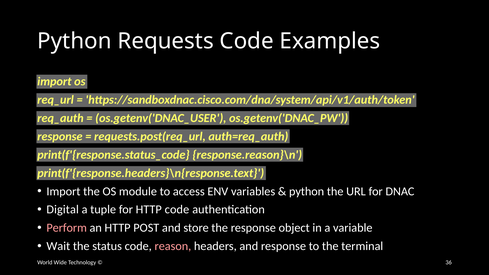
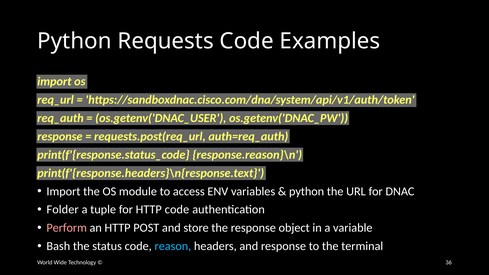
Digital: Digital -> Folder
Wait: Wait -> Bash
reason colour: pink -> light blue
